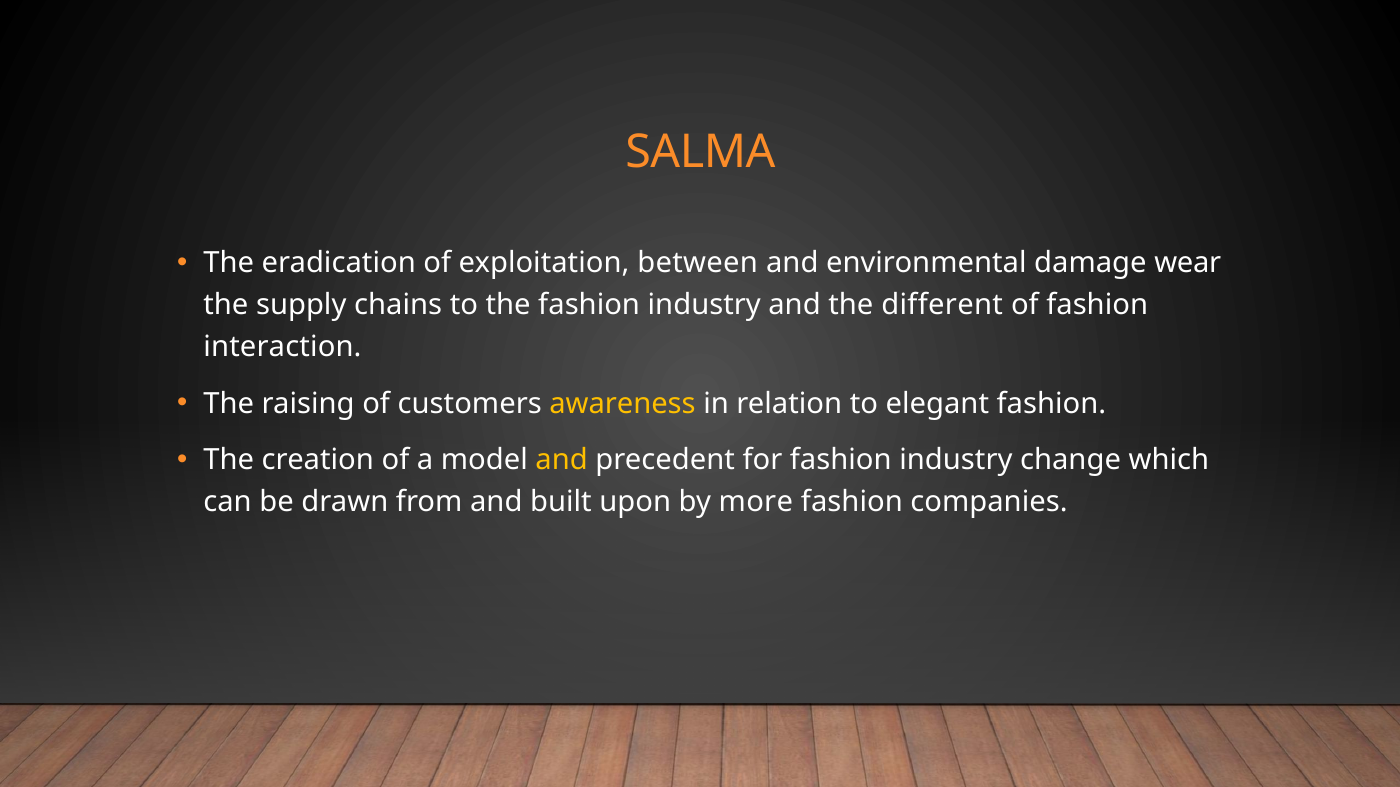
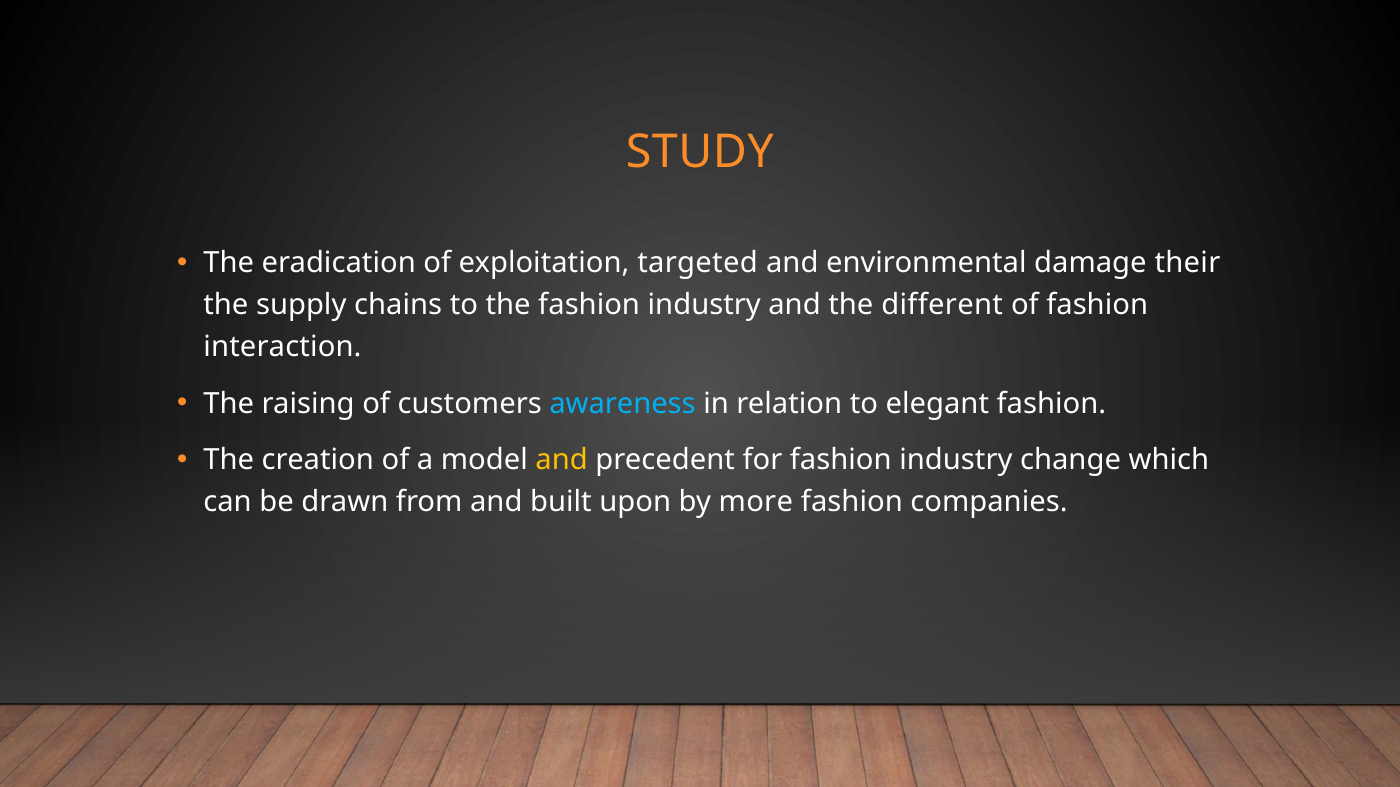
SALMA: SALMA -> STUDY
between: between -> targeted
wear: wear -> their
awareness colour: yellow -> light blue
